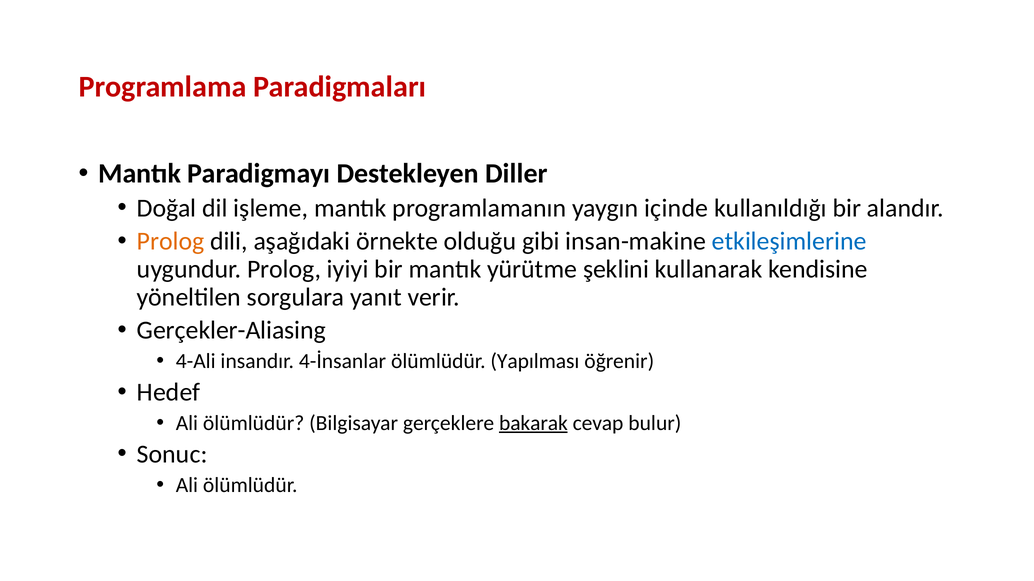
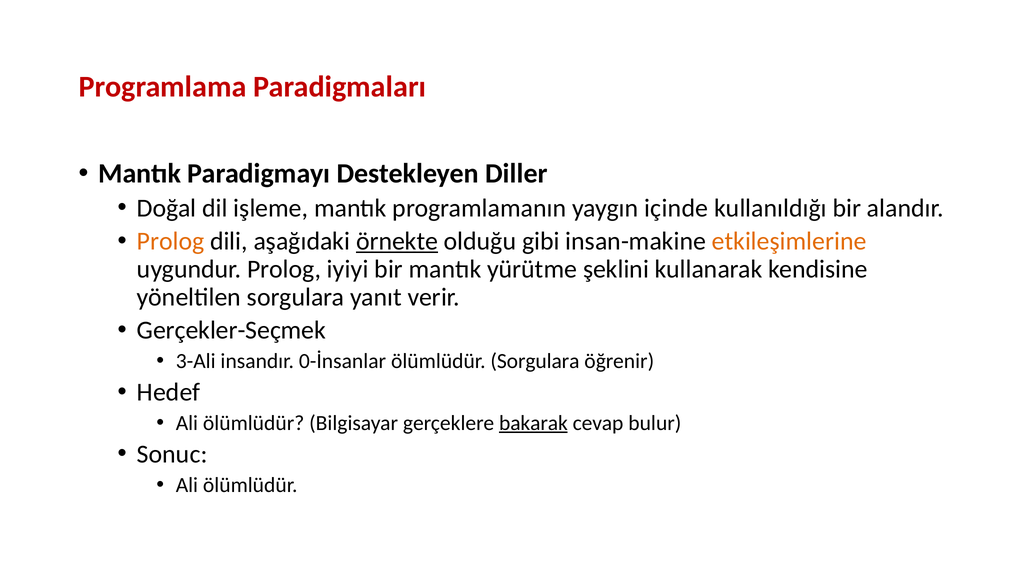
örnekte underline: none -> present
etkileşimlerine colour: blue -> orange
Gerçekler-Aliasing: Gerçekler-Aliasing -> Gerçekler-Seçmek
4-Ali: 4-Ali -> 3-Ali
4-İnsanlar: 4-İnsanlar -> 0-İnsanlar
ölümlüdür Yapılması: Yapılması -> Sorgulara
